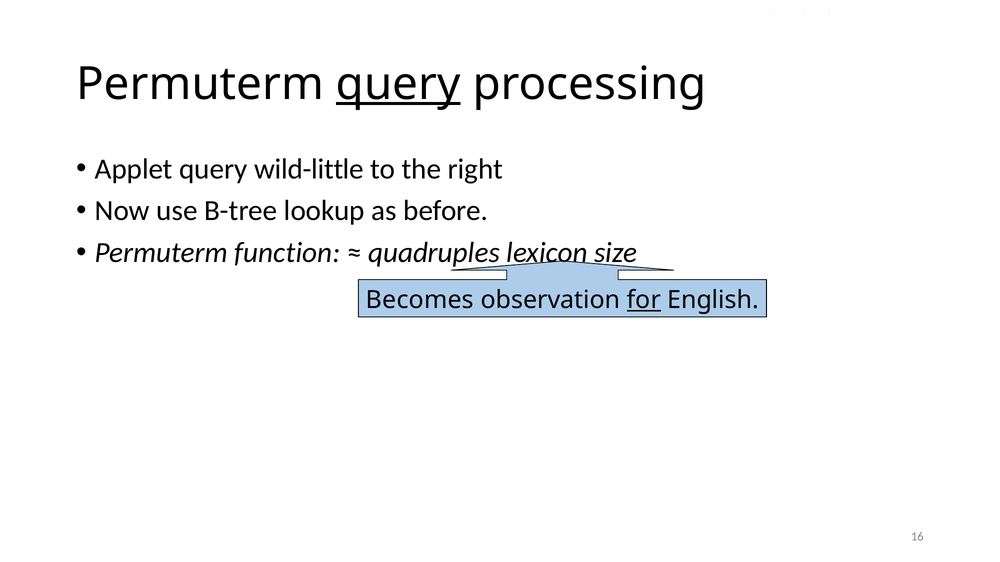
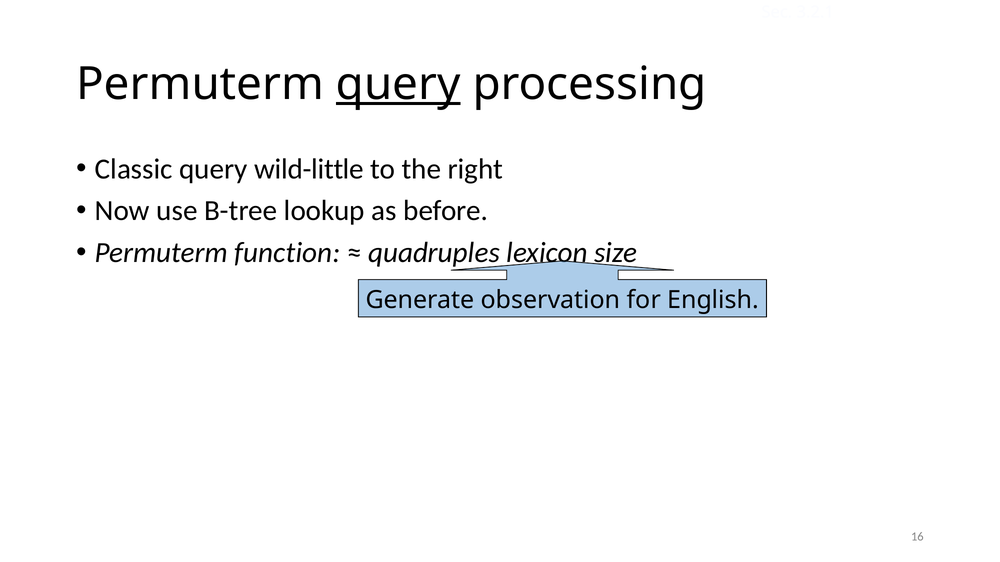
Applet: Applet -> Classic
Becomes: Becomes -> Generate
for underline: present -> none
